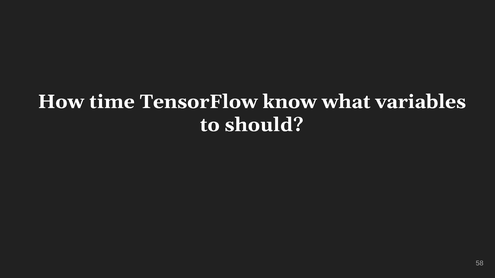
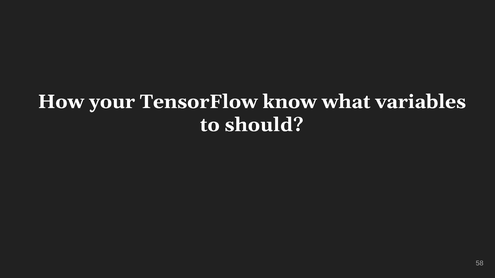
time: time -> your
